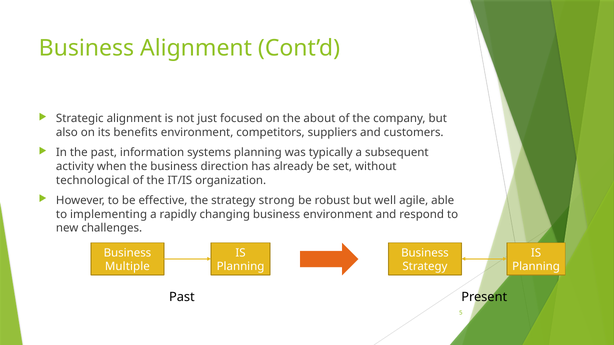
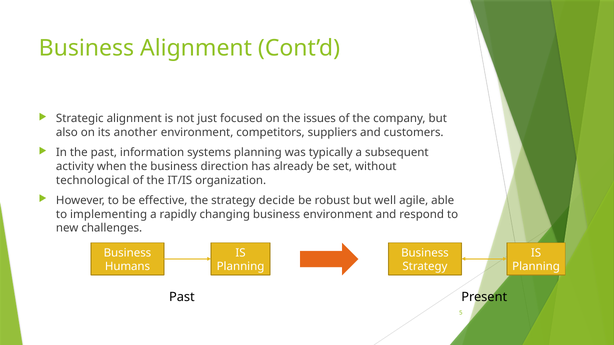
about: about -> issues
benefits: benefits -> another
strong: strong -> decide
Multiple: Multiple -> Humans
